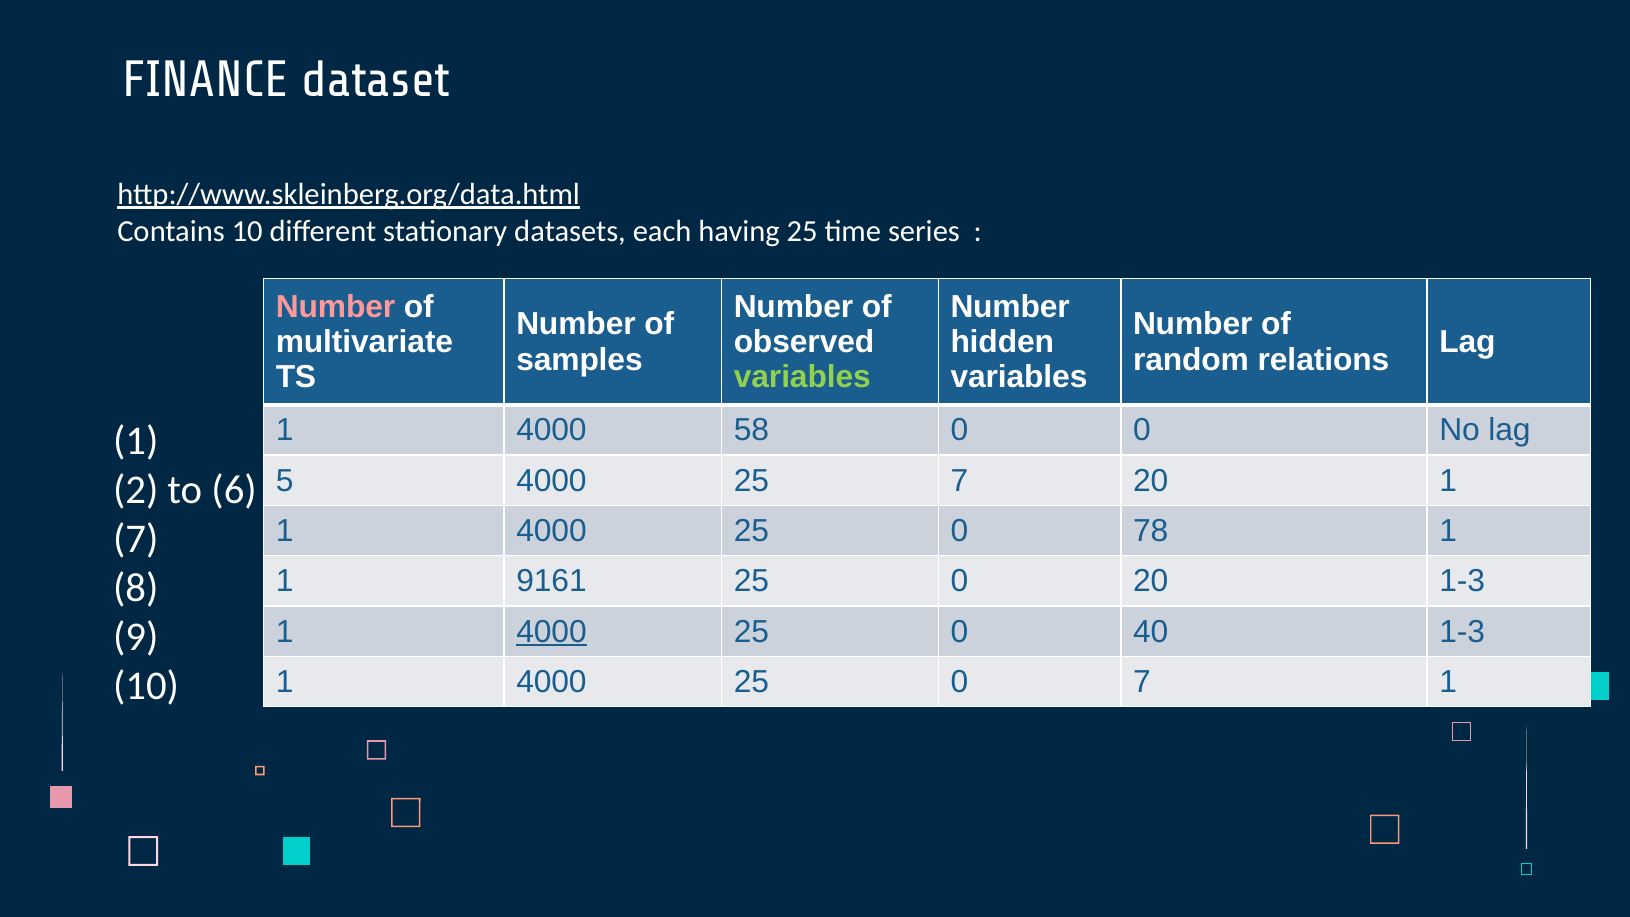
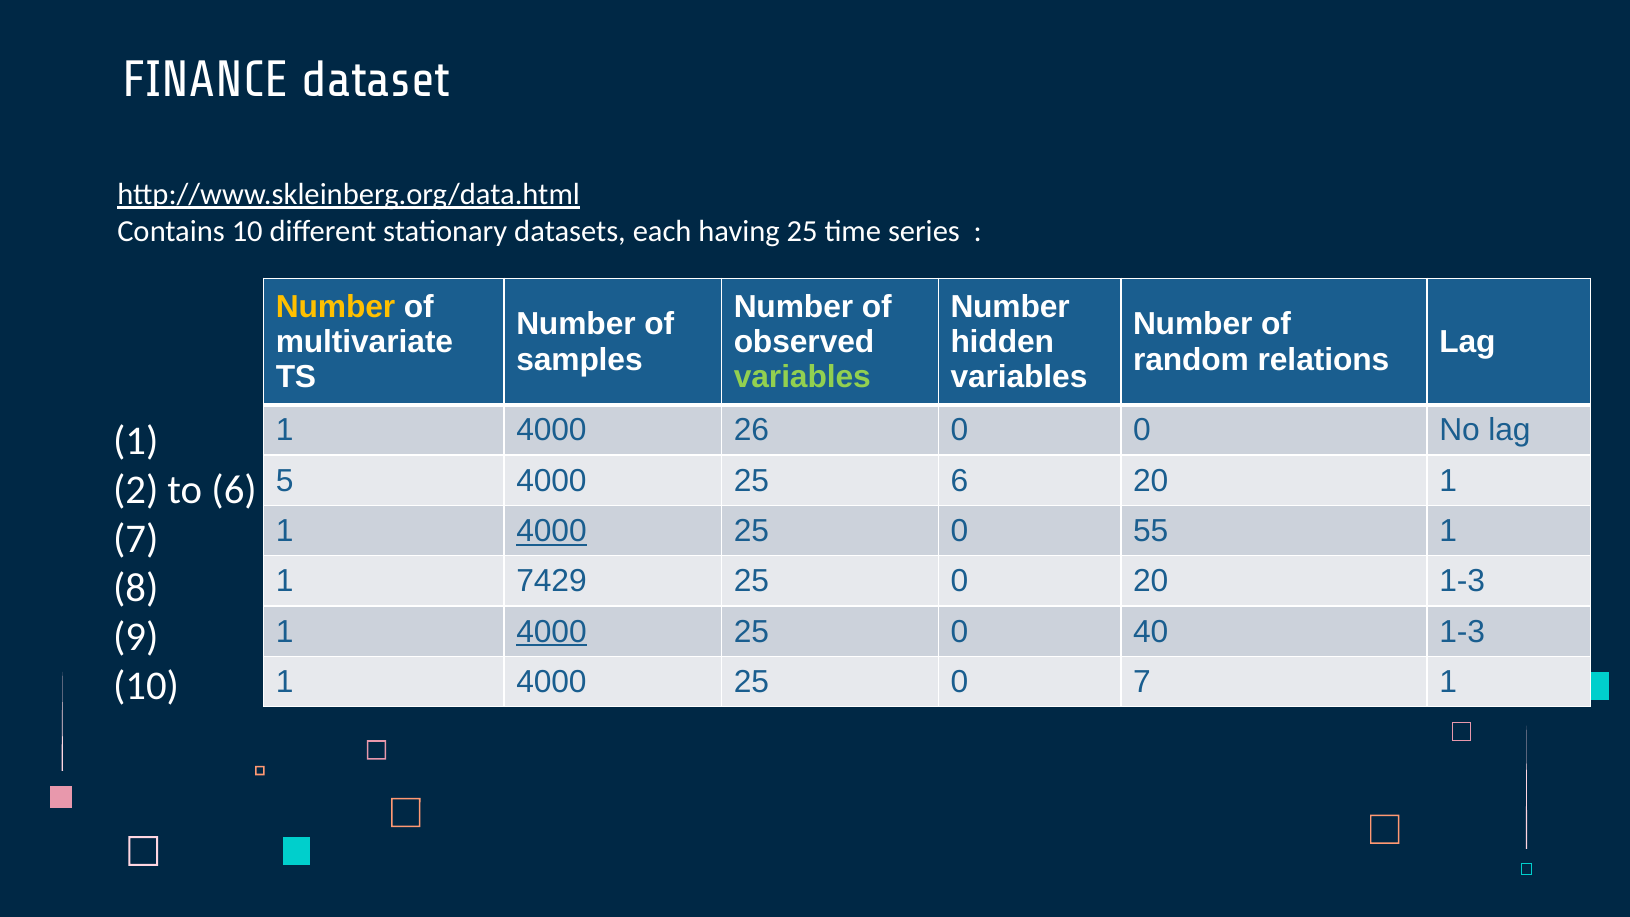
Number at (336, 307) colour: pink -> yellow
58: 58 -> 26
25 7: 7 -> 6
4000 at (552, 531) underline: none -> present
78: 78 -> 55
9161: 9161 -> 7429
